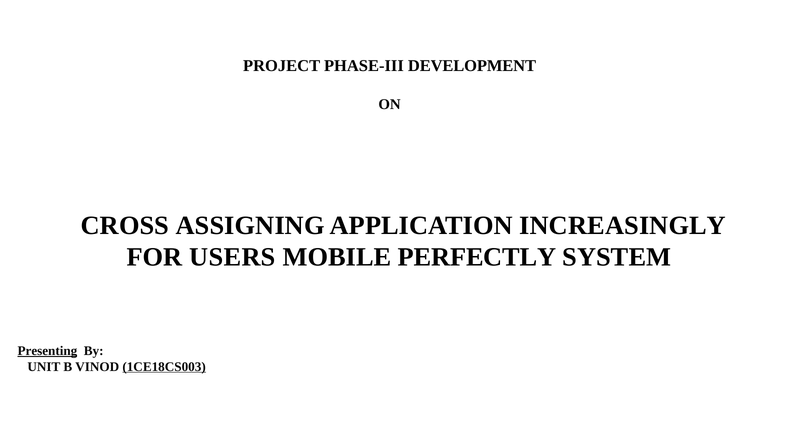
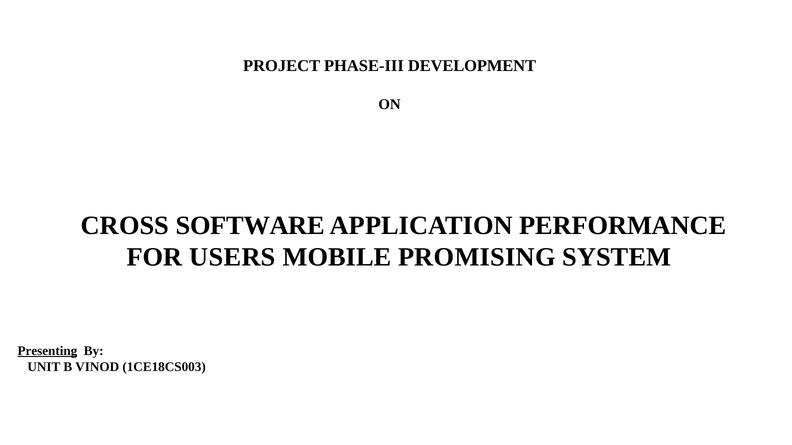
ASSIGNING: ASSIGNING -> SOFTWARE
INCREASINGLY: INCREASINGLY -> PERFORMANCE
PERFECTLY: PERFECTLY -> PROMISING
1CE18CS003 underline: present -> none
